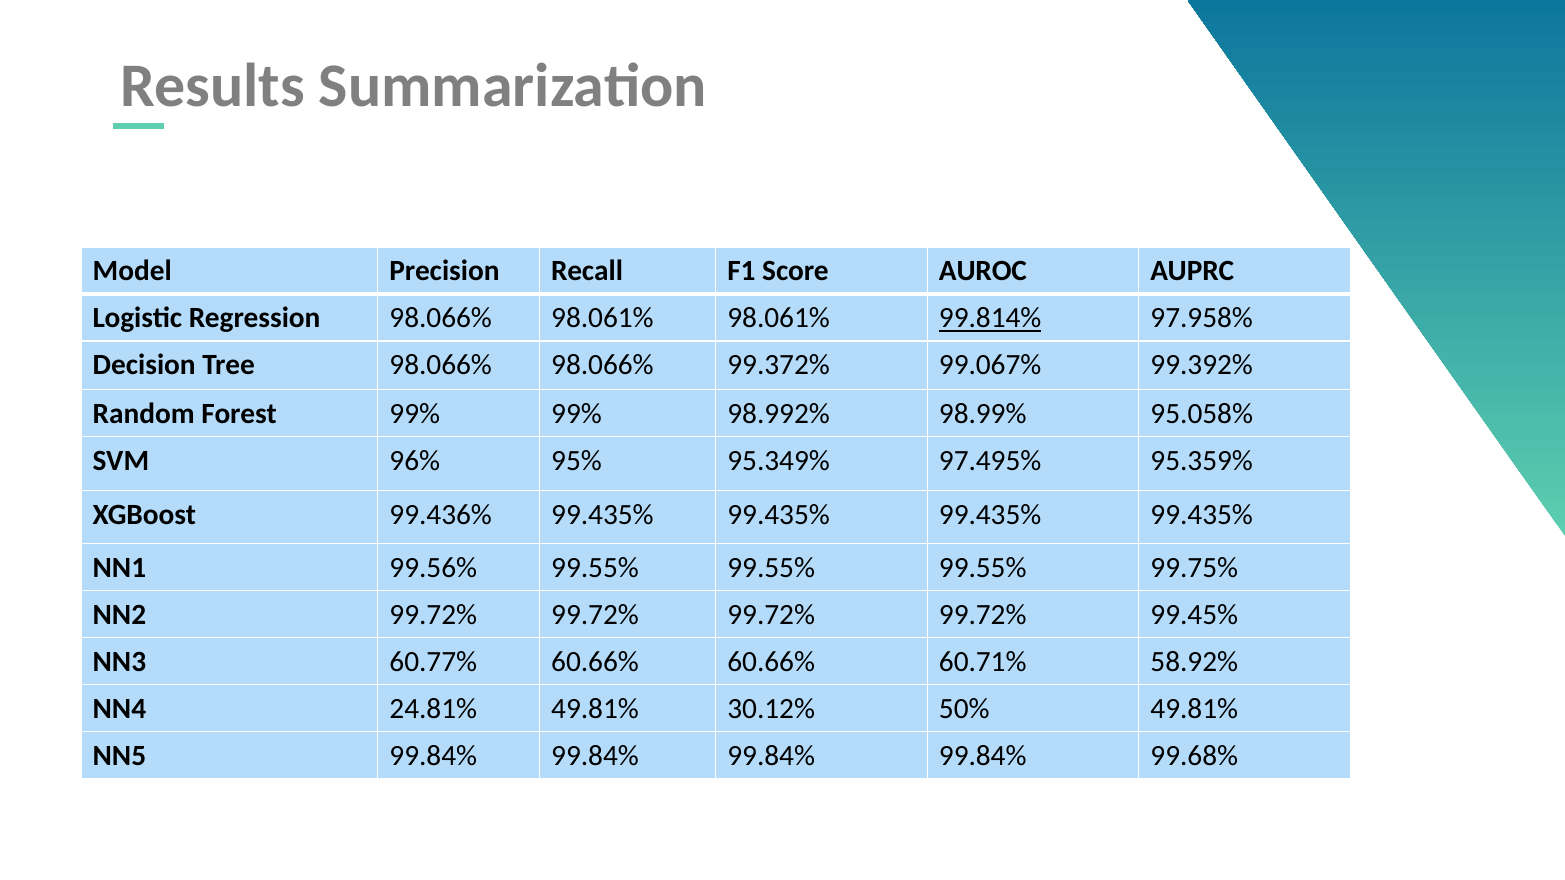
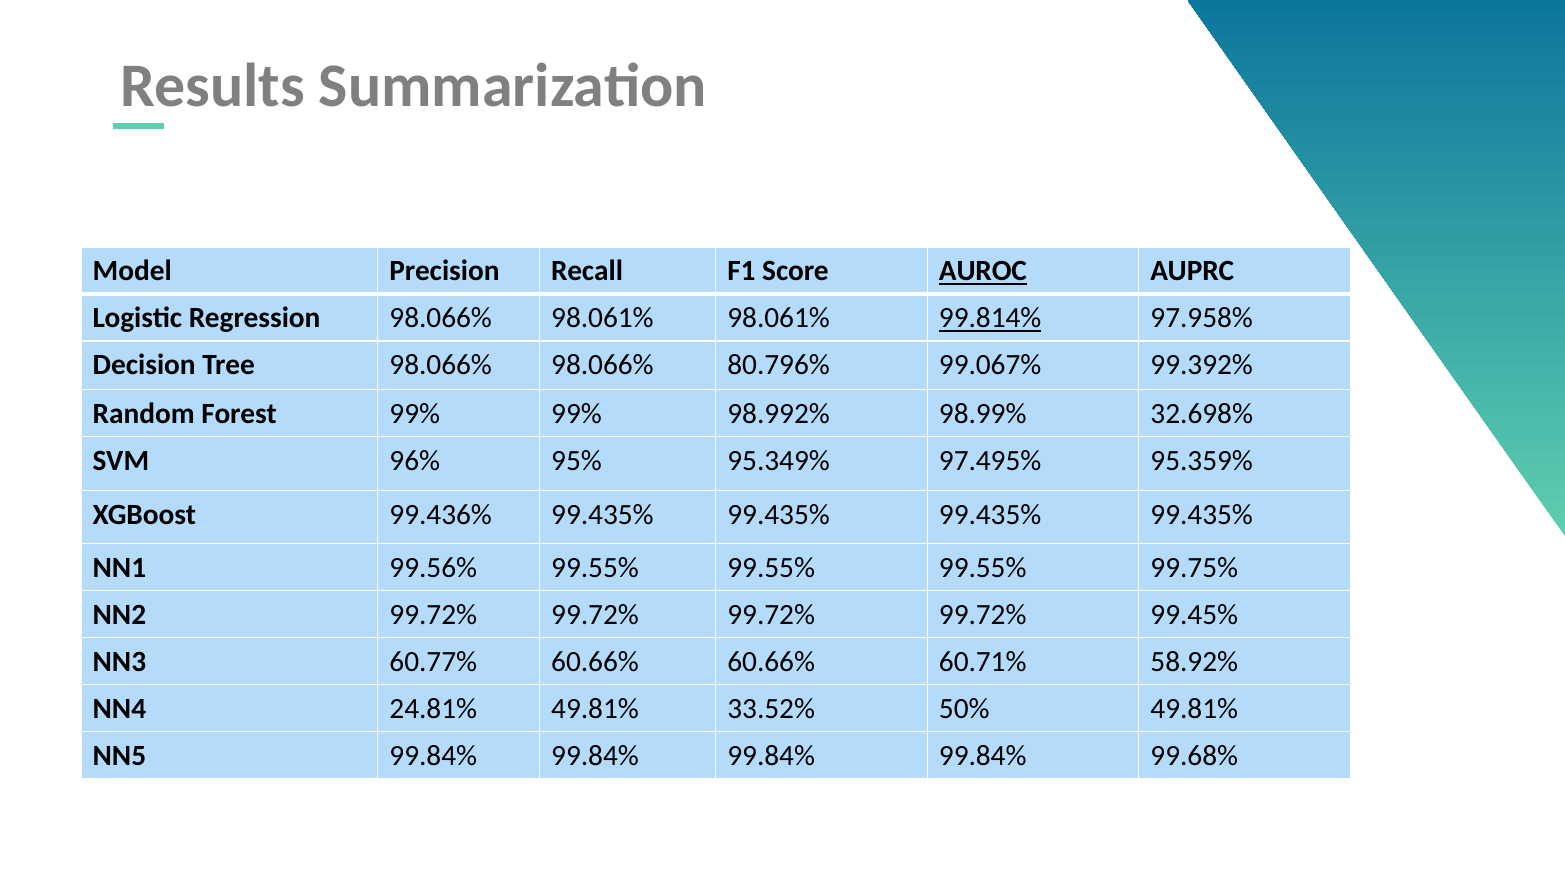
AUROC underline: none -> present
99.372%: 99.372% -> 80.796%
95.058%: 95.058% -> 32.698%
30.12%: 30.12% -> 33.52%
